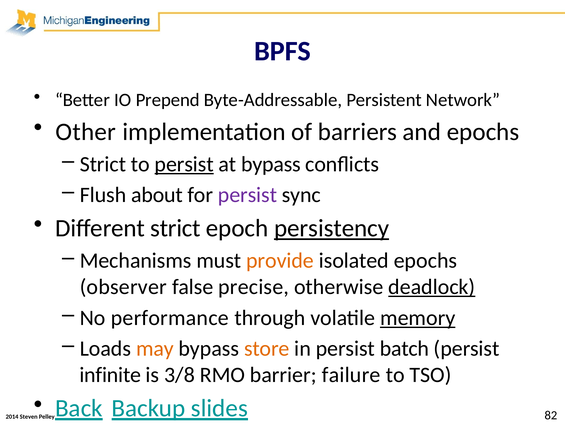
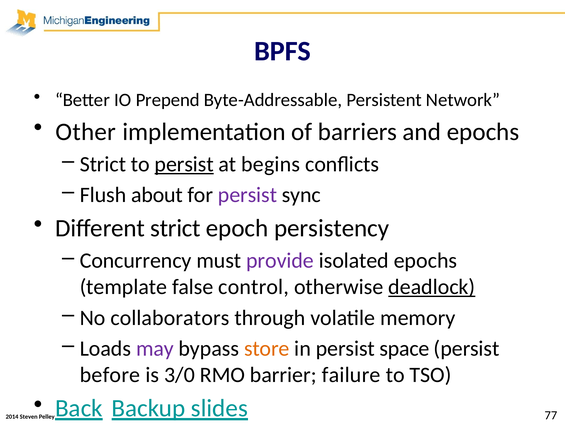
at bypass: bypass -> begins
persistency underline: present -> none
Mechanisms: Mechanisms -> Concurrency
provide colour: orange -> purple
observer: observer -> template
precise: precise -> control
performance: performance -> collaborators
memory underline: present -> none
may colour: orange -> purple
batch: batch -> space
infinite: infinite -> before
3/8: 3/8 -> 3/0
82: 82 -> 77
